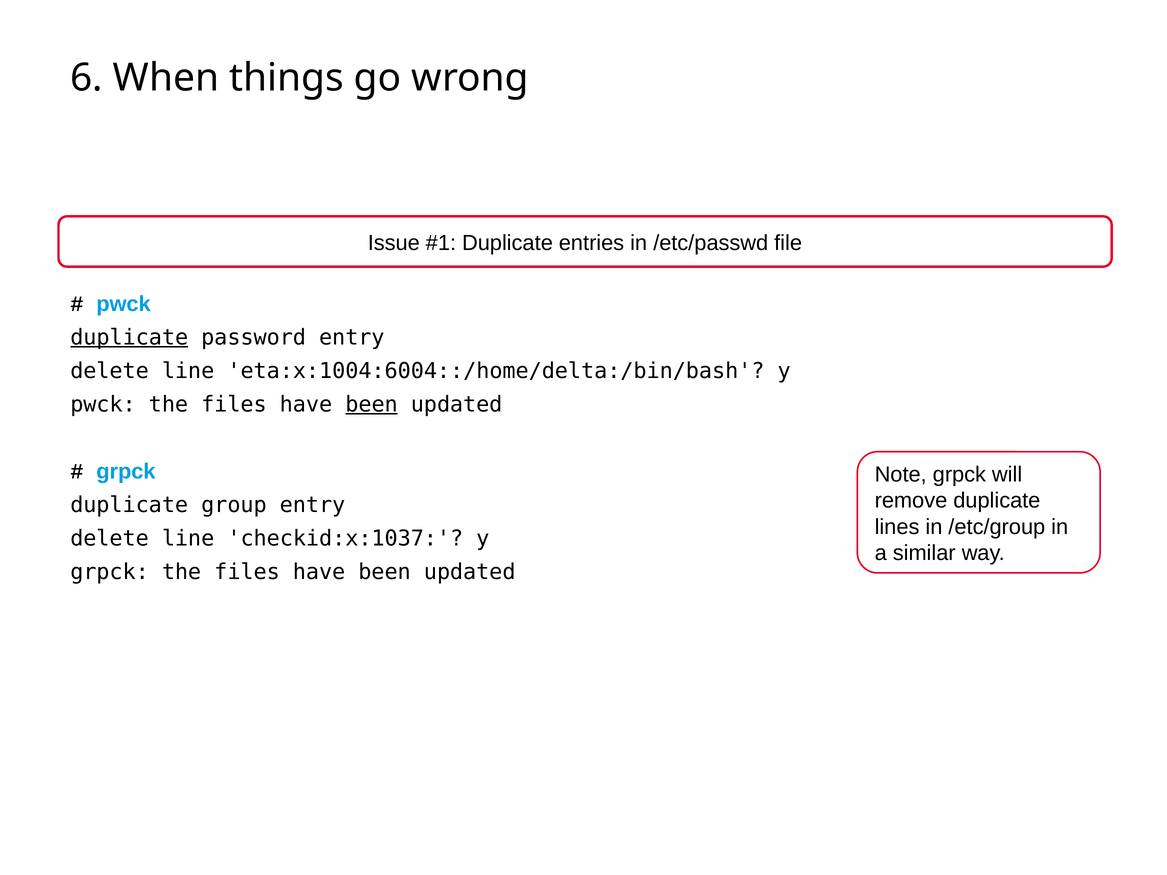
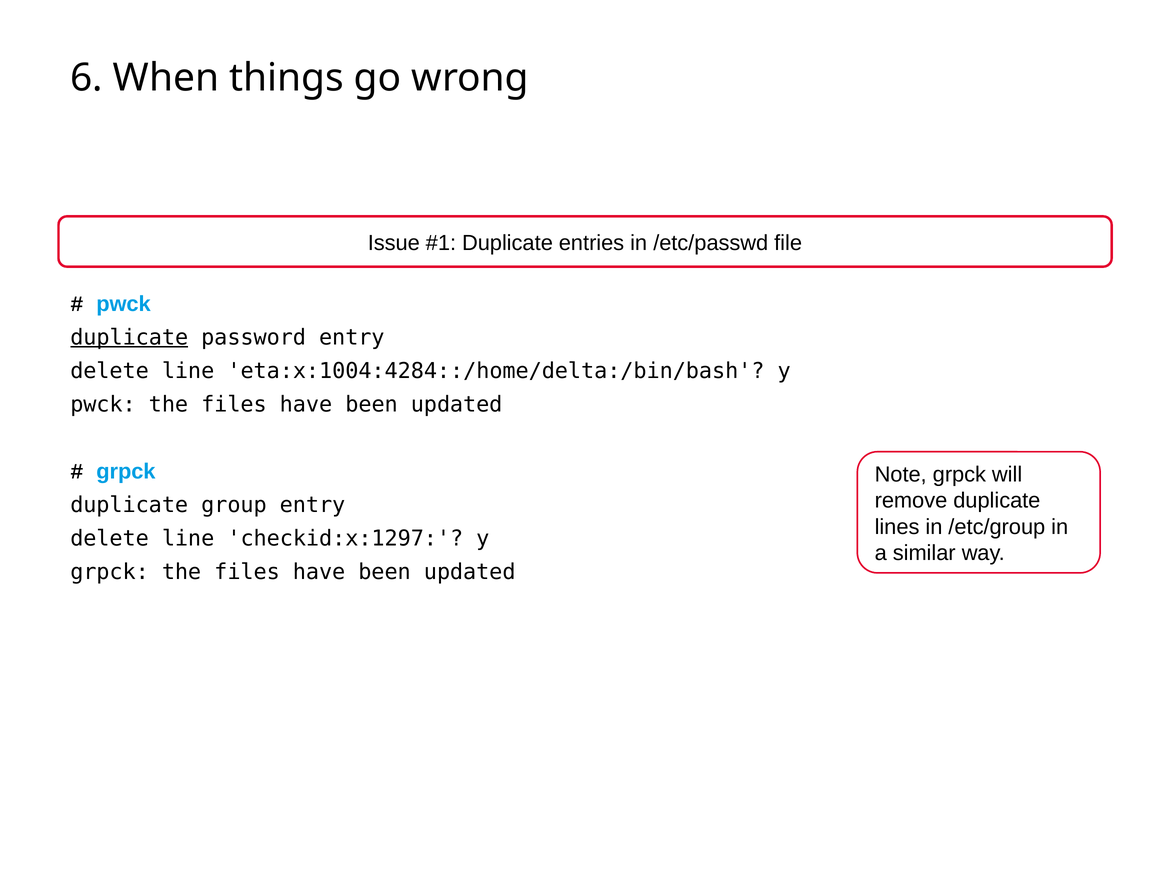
eta:x:1004:6004::/home/delta:/bin/bash: eta:x:1004:6004::/home/delta:/bin/bash -> eta:x:1004:4284::/home/delta:/bin/bash
been at (372, 404) underline: present -> none
checkid:x:1037: checkid:x:1037 -> checkid:x:1297
